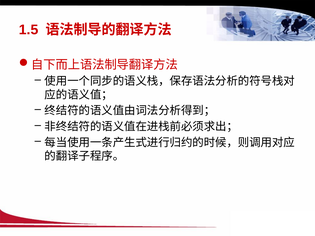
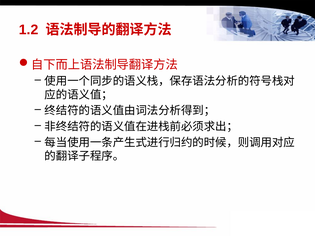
1.5: 1.5 -> 1.2
